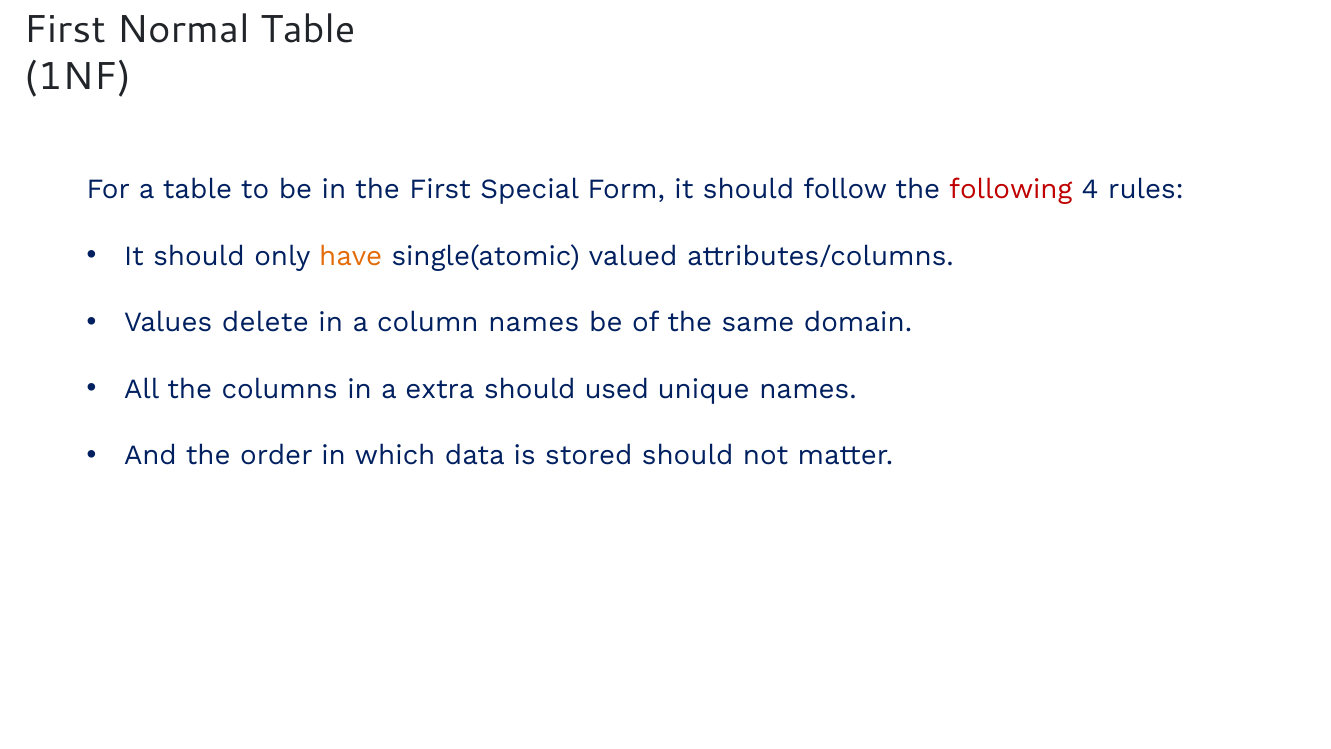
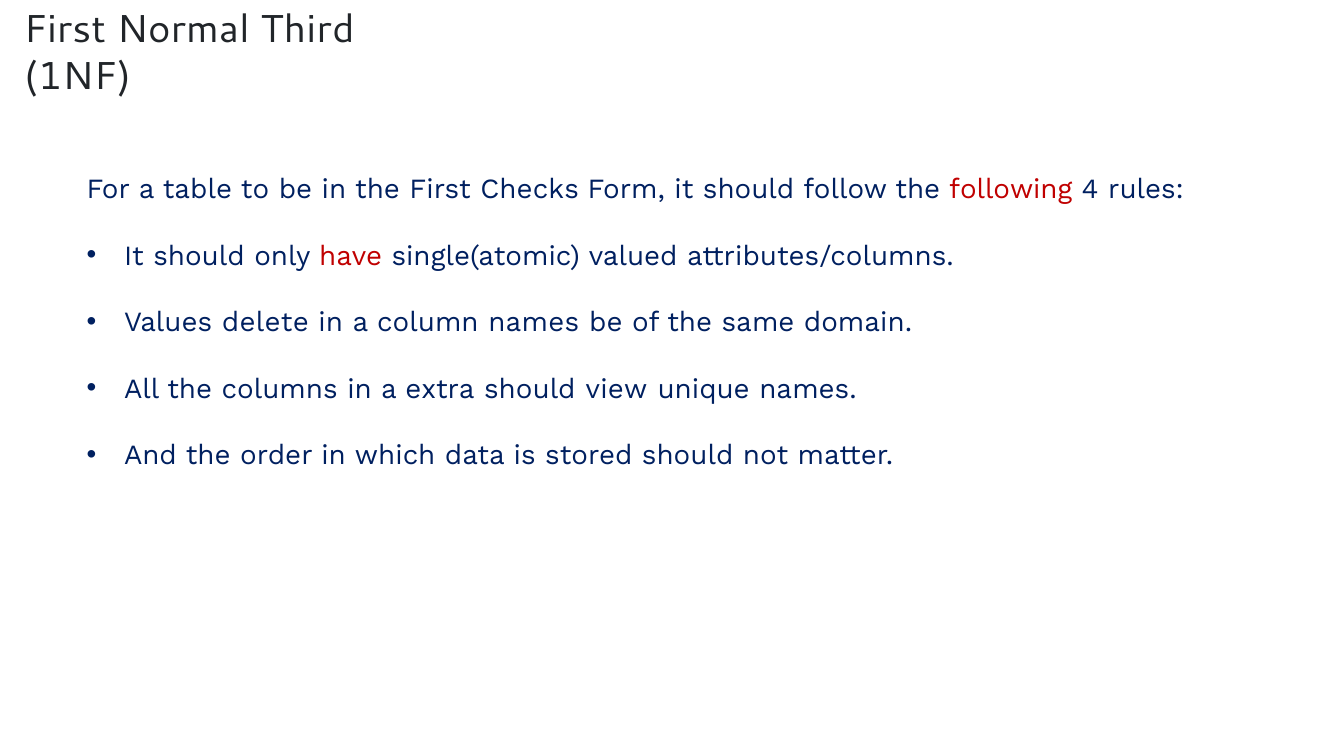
Normal Table: Table -> Third
Special: Special -> Checks
have colour: orange -> red
used: used -> view
